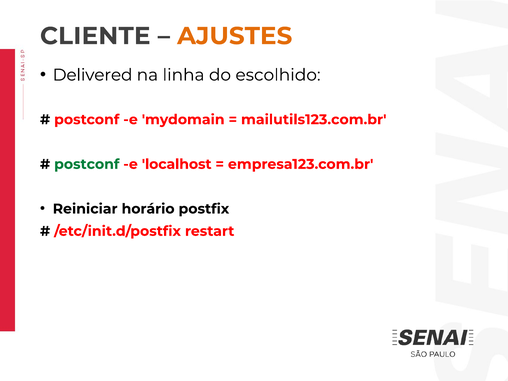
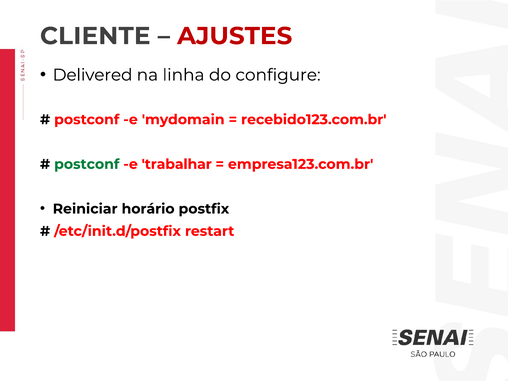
AJUSTES colour: orange -> red
escolhido: escolhido -> configure
mailutils123.com.br: mailutils123.com.br -> recebido123.com.br
localhost: localhost -> trabalhar
